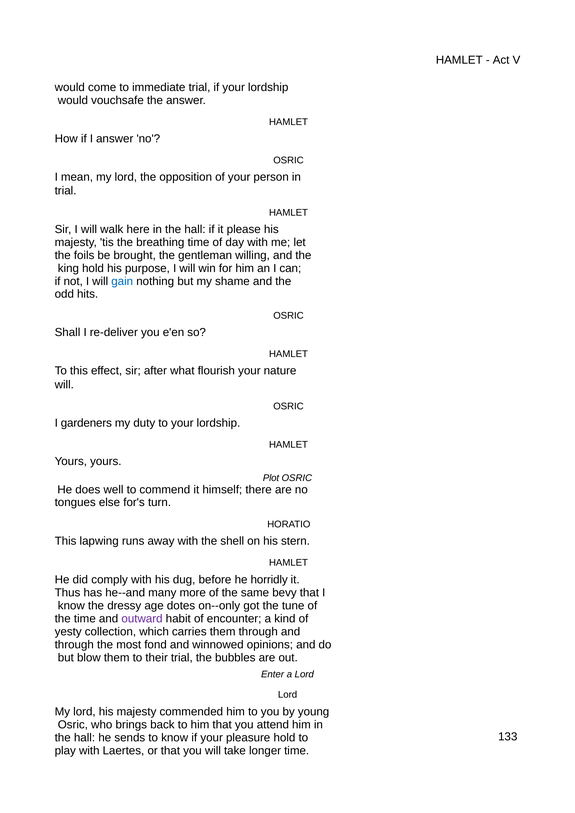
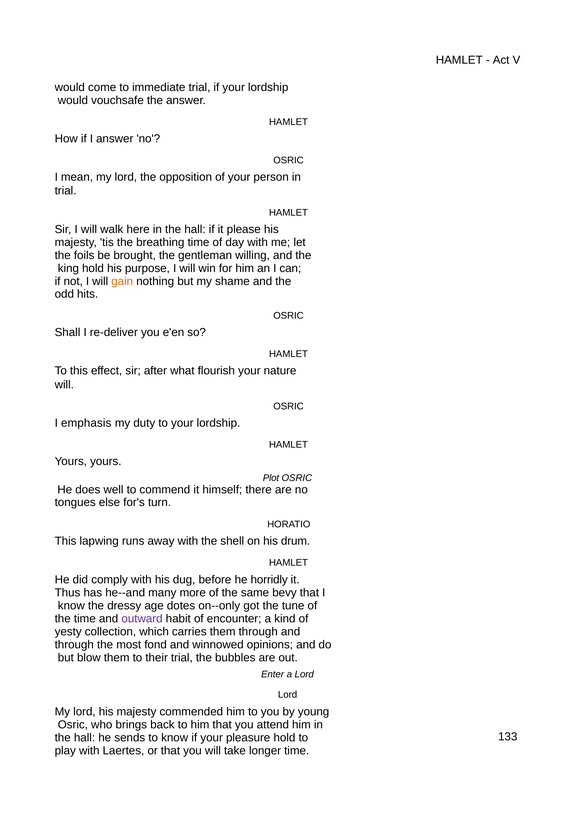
gain colour: blue -> orange
gardeners: gardeners -> emphasis
stern: stern -> drum
